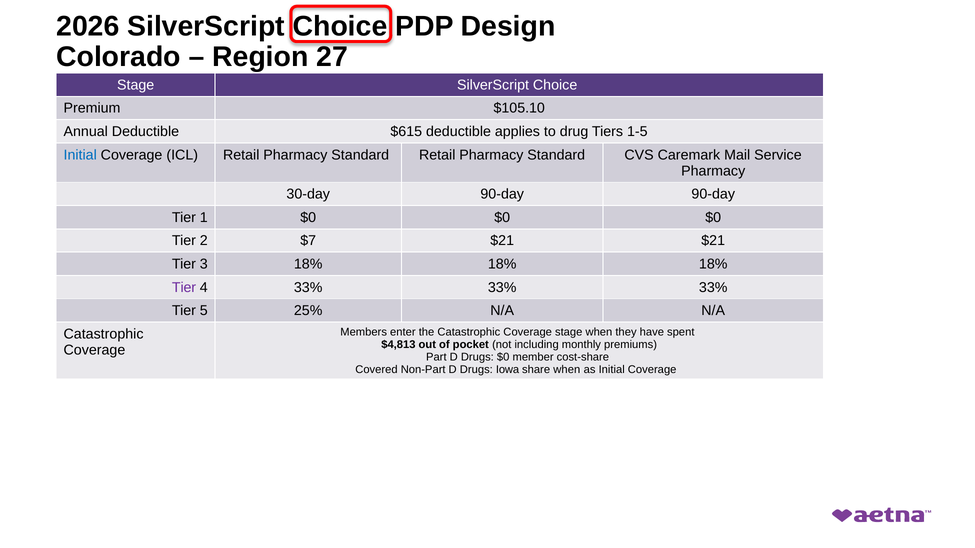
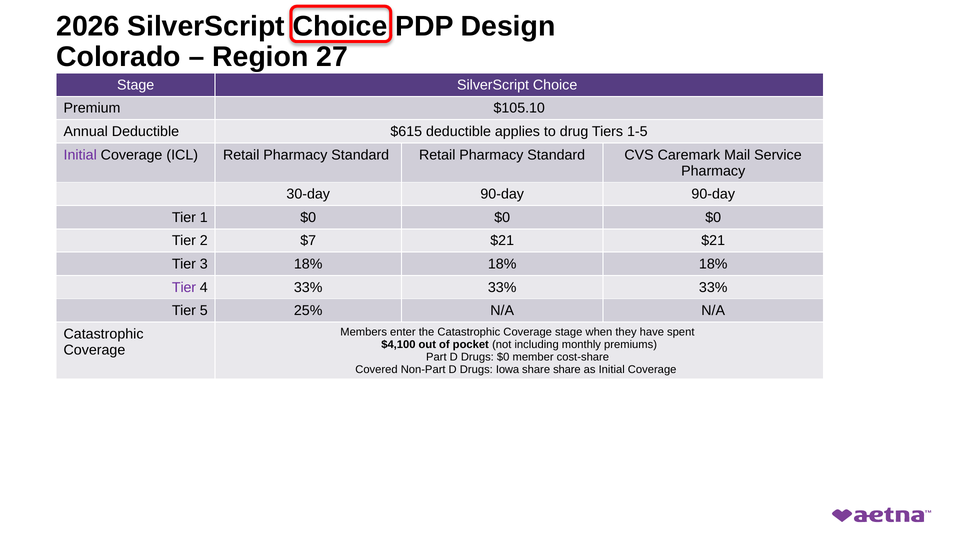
Initial at (80, 155) colour: blue -> purple
$4,813: $4,813 -> $4,100
share when: when -> share
